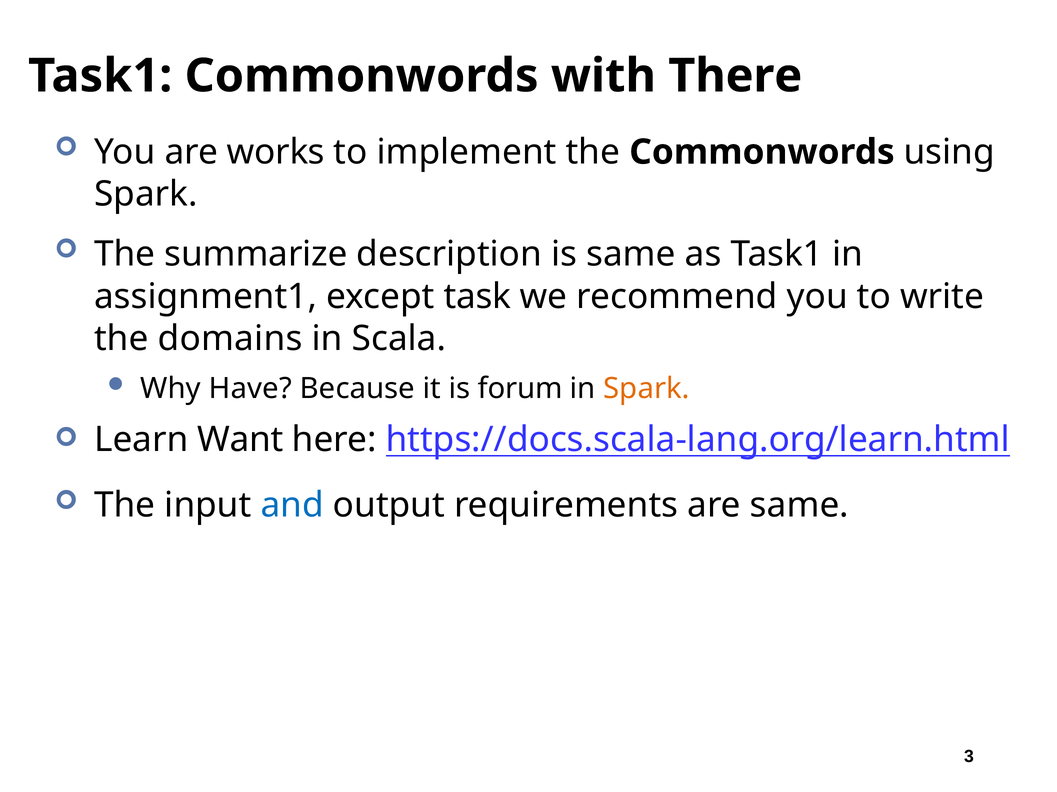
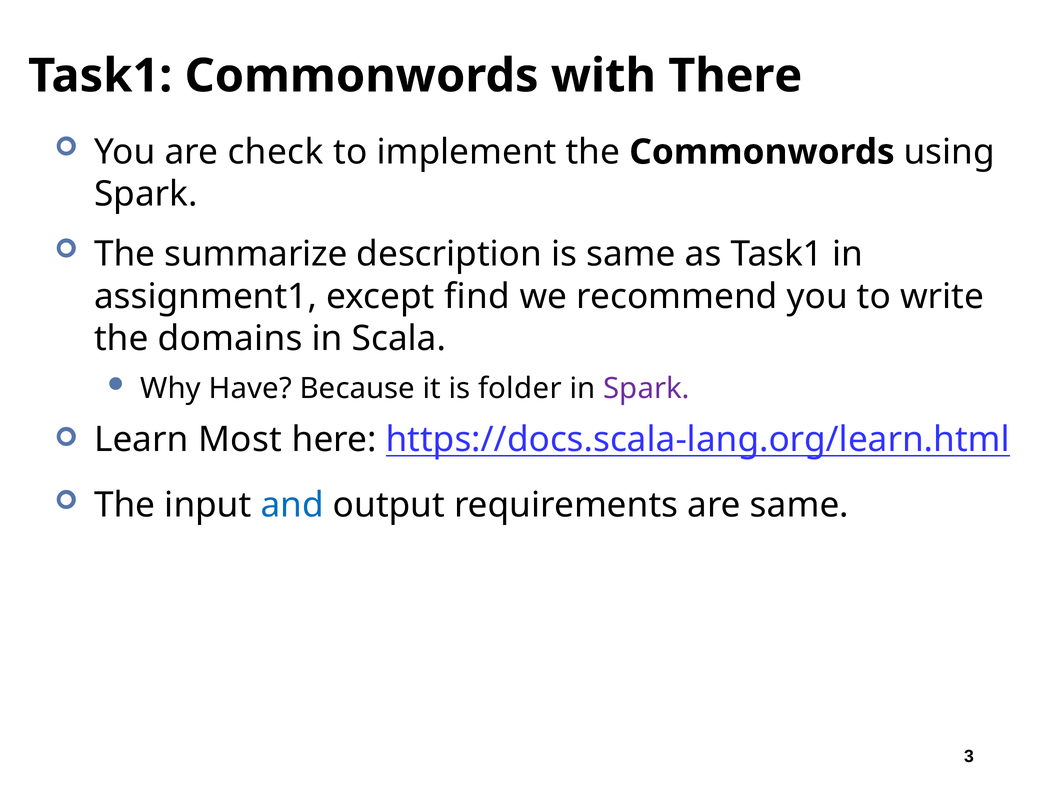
works: works -> check
task: task -> find
forum: forum -> folder
Spark at (647, 389) colour: orange -> purple
Want: Want -> Most
